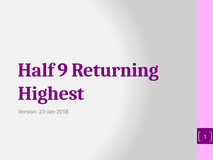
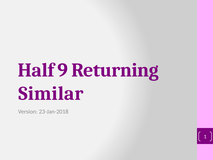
Highest: Highest -> Similar
